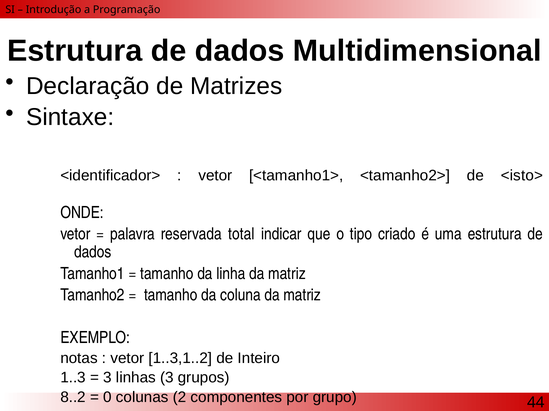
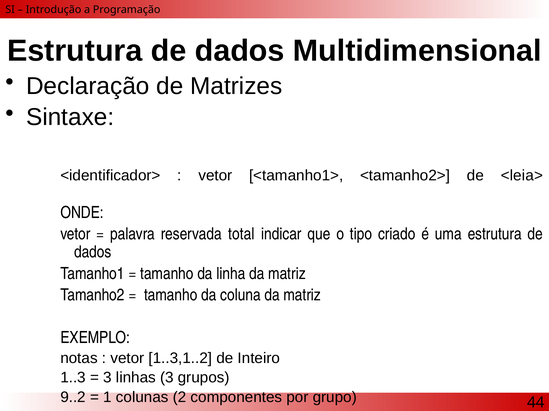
<isto>: <isto> -> <leia>
8..2: 8..2 -> 9..2
0: 0 -> 1
